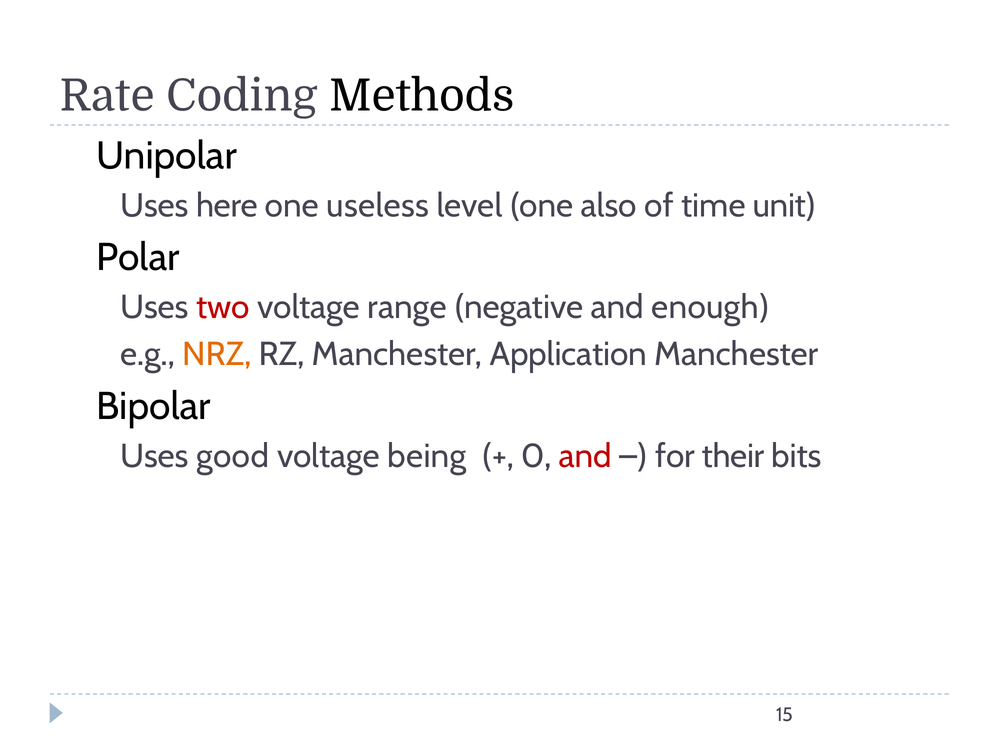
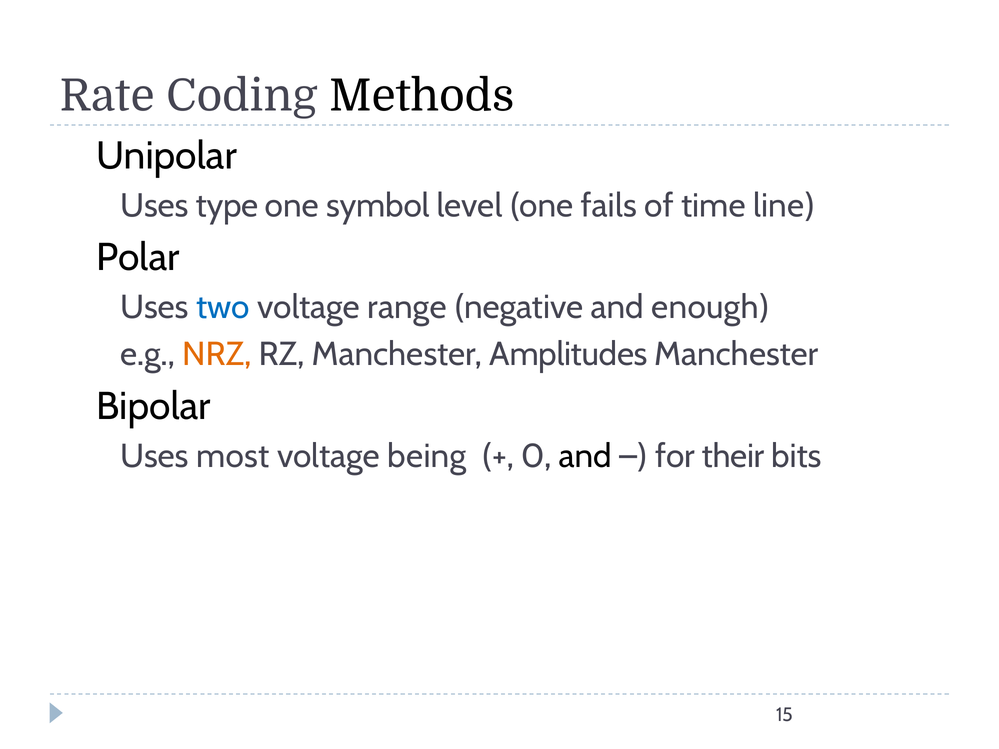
here: here -> type
useless: useless -> symbol
also: also -> fails
unit: unit -> line
two colour: red -> blue
Application: Application -> Amplitudes
good: good -> most
and at (585, 456) colour: red -> black
